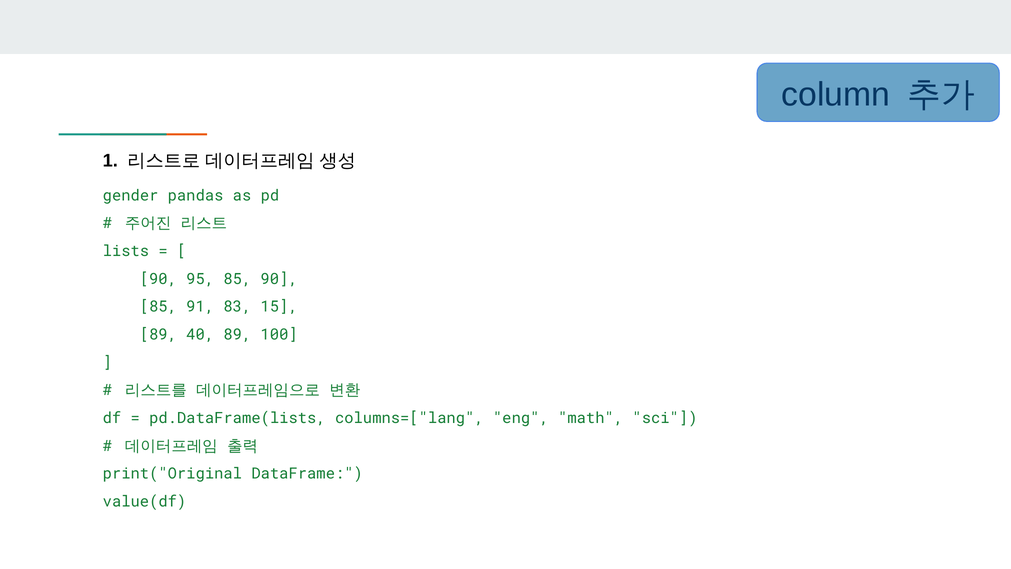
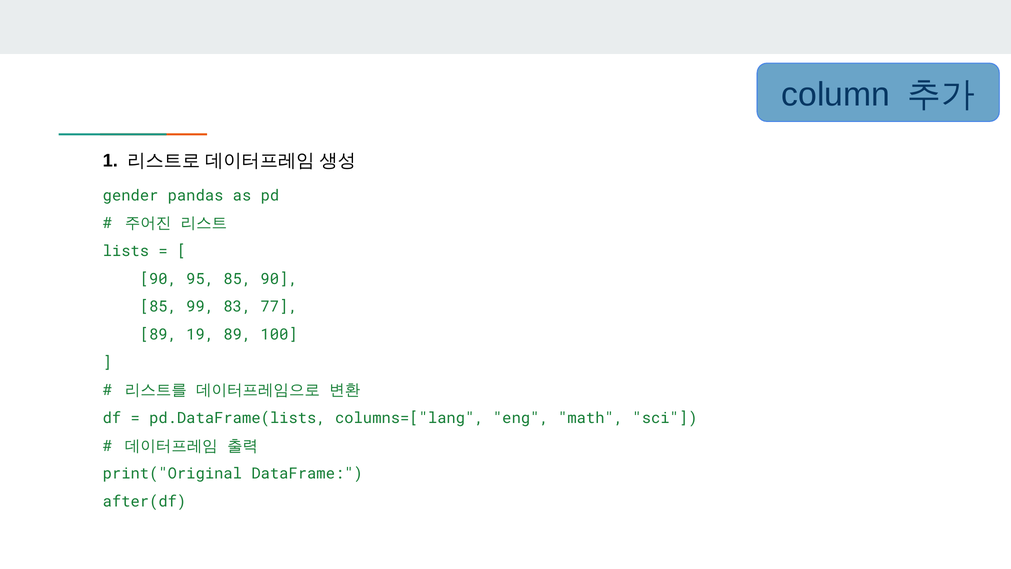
91: 91 -> 99
15: 15 -> 77
40: 40 -> 19
value(df: value(df -> after(df
